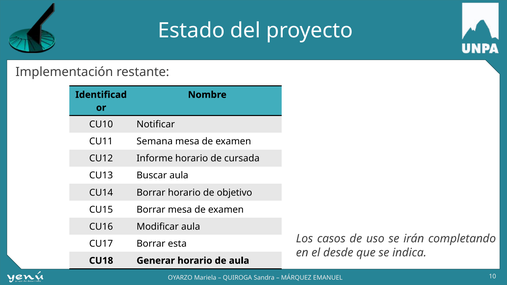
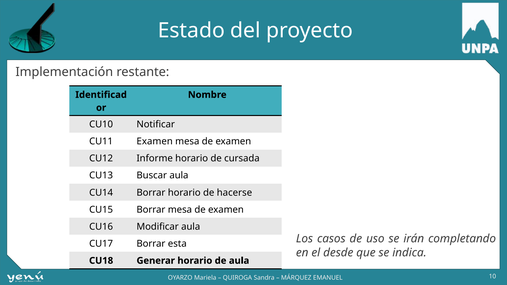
CU11 Semana: Semana -> Examen
objetivo: objetivo -> hacerse
